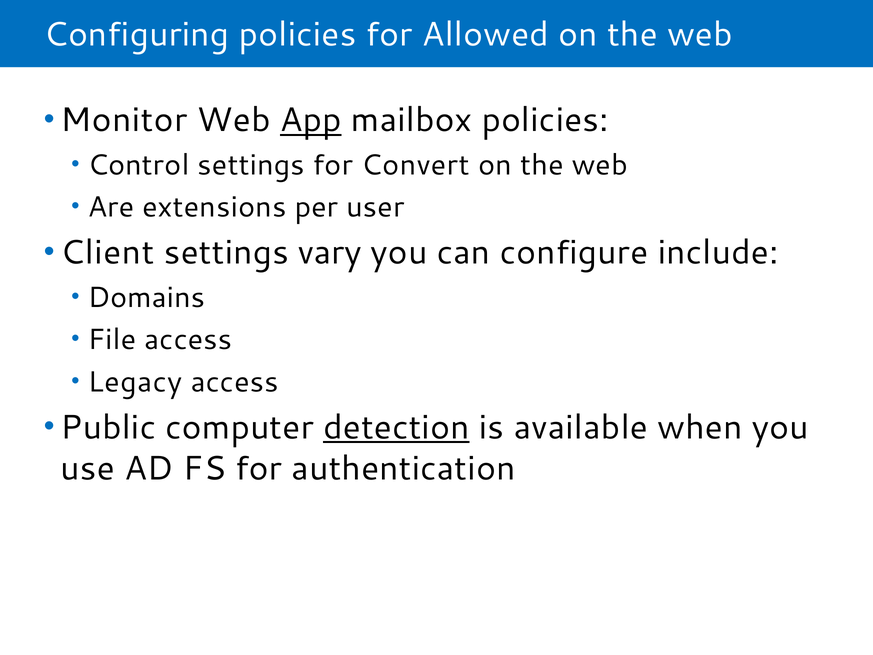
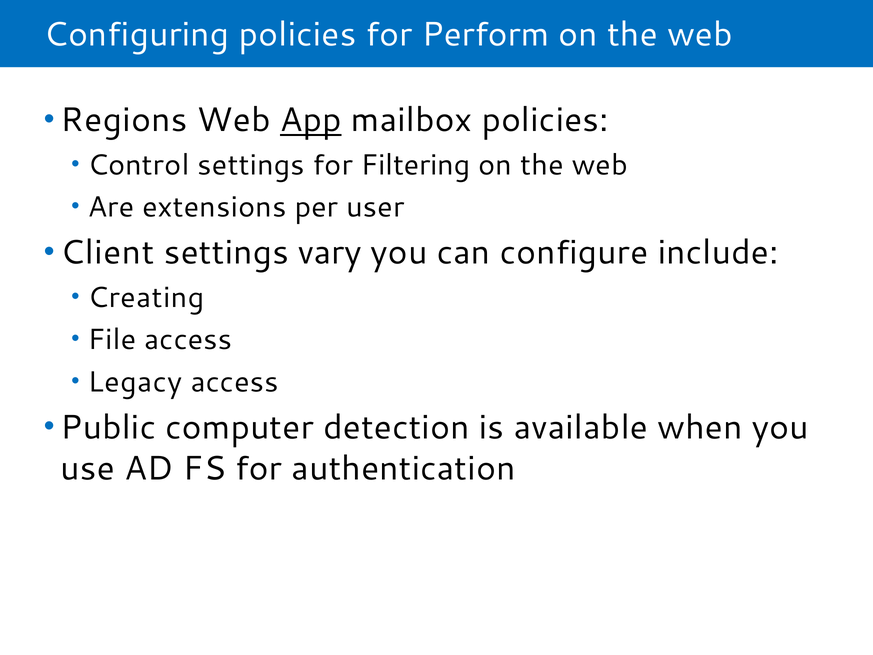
Allowed: Allowed -> Perform
Monitor: Monitor -> Regions
Convert: Convert -> Filtering
Domains: Domains -> Creating
detection underline: present -> none
